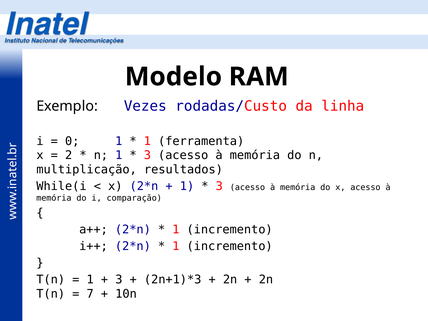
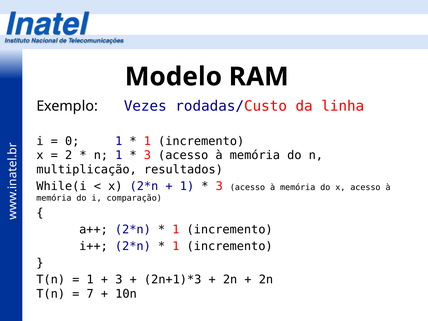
ferramenta at (201, 141): ferramenta -> incremento
